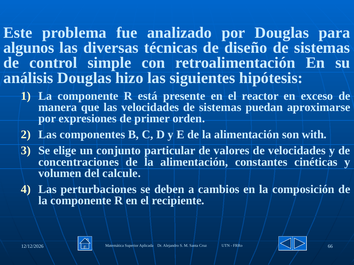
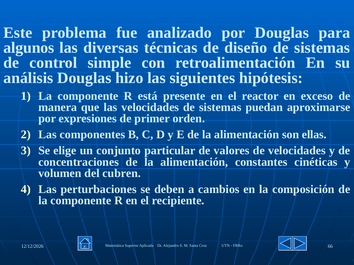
with: with -> ellas
calcule: calcule -> cubren
